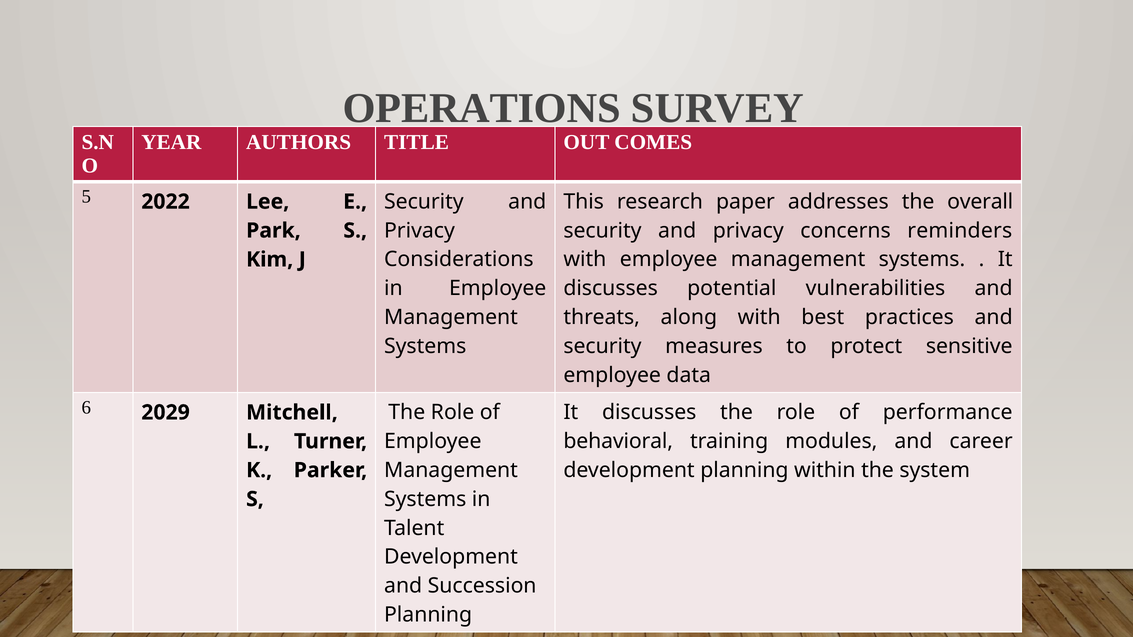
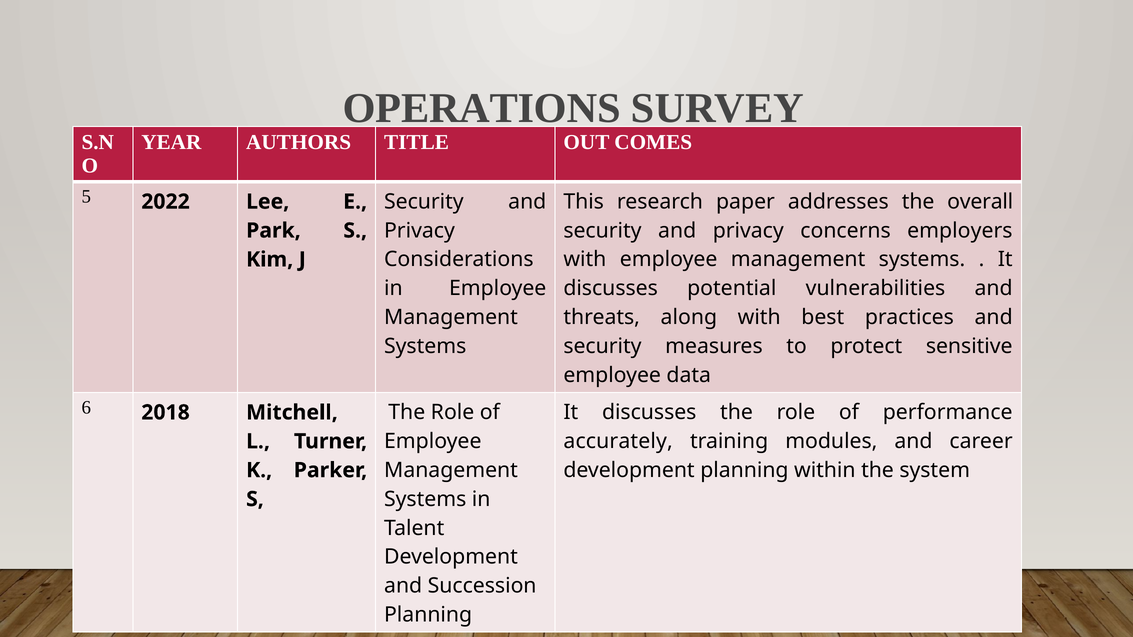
reminders: reminders -> employers
2029: 2029 -> 2018
behavioral: behavioral -> accurately
